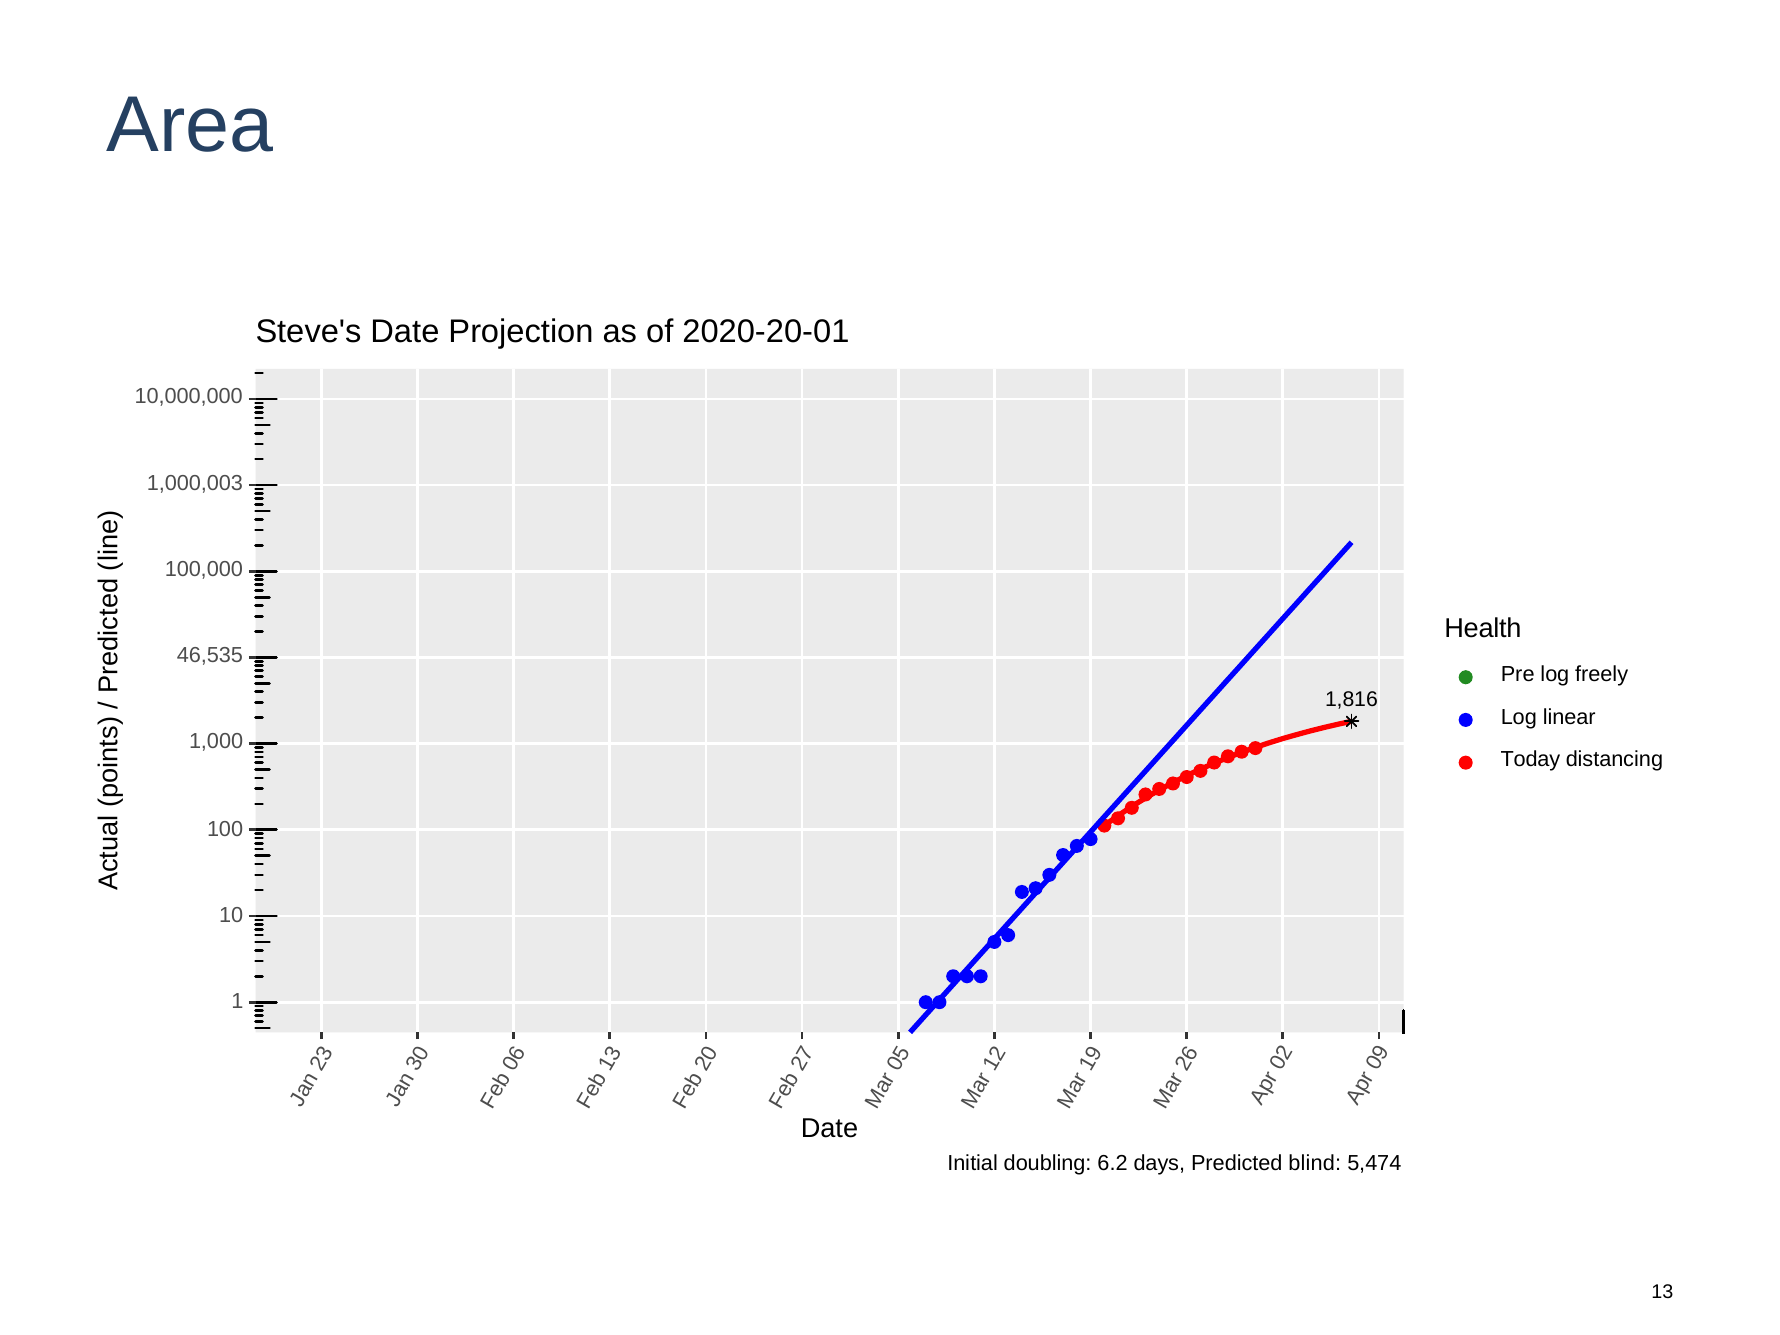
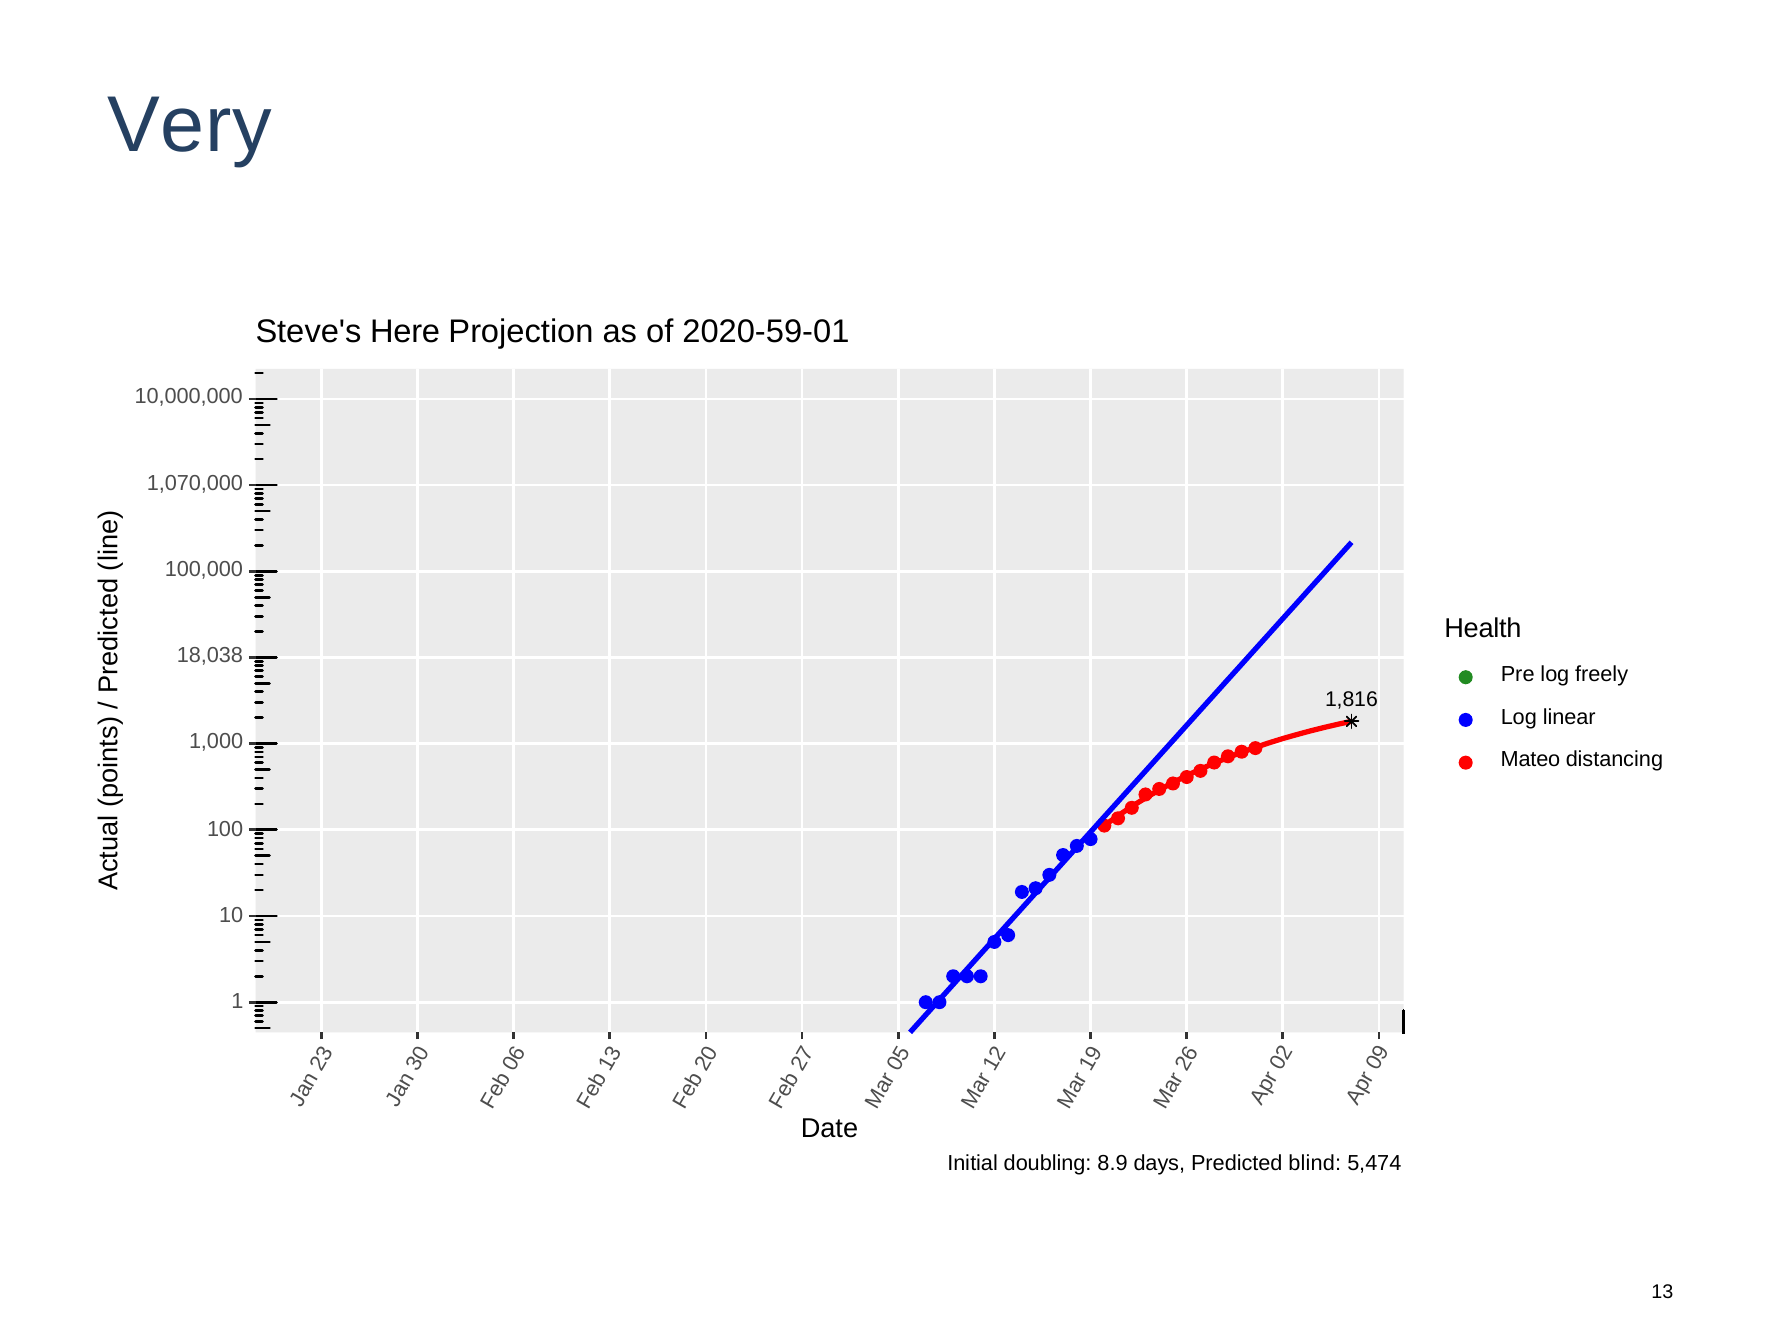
Area: Area -> Very
Steve's Date: Date -> Here
2020-20-01: 2020-20-01 -> 2020-59-01
1,000,003: 1,000,003 -> 1,070,000
46,535: 46,535 -> 18,038
Today: Today -> Mateo
6.2: 6.2 -> 8.9
